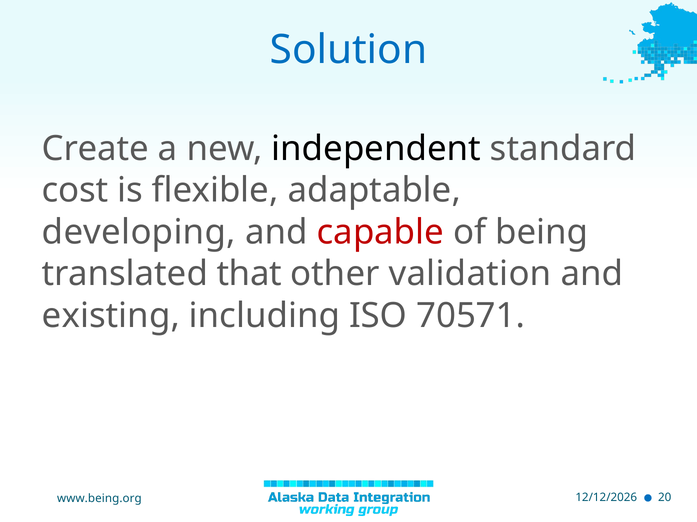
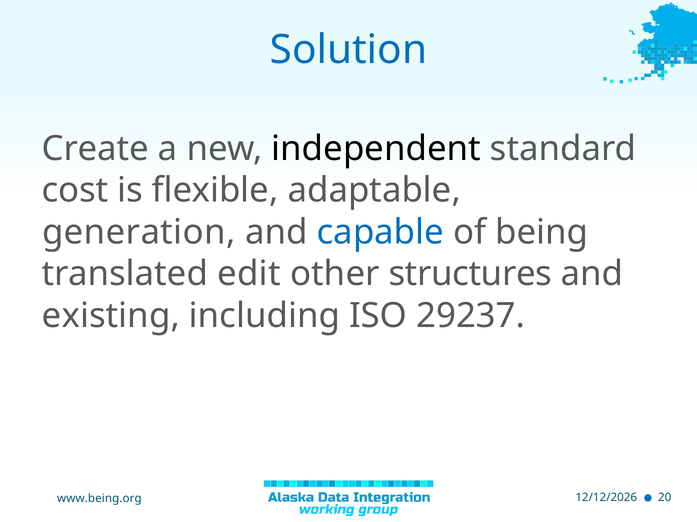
developing: developing -> generation
capable colour: red -> blue
that: that -> edit
validation: validation -> structures
70571: 70571 -> 29237
